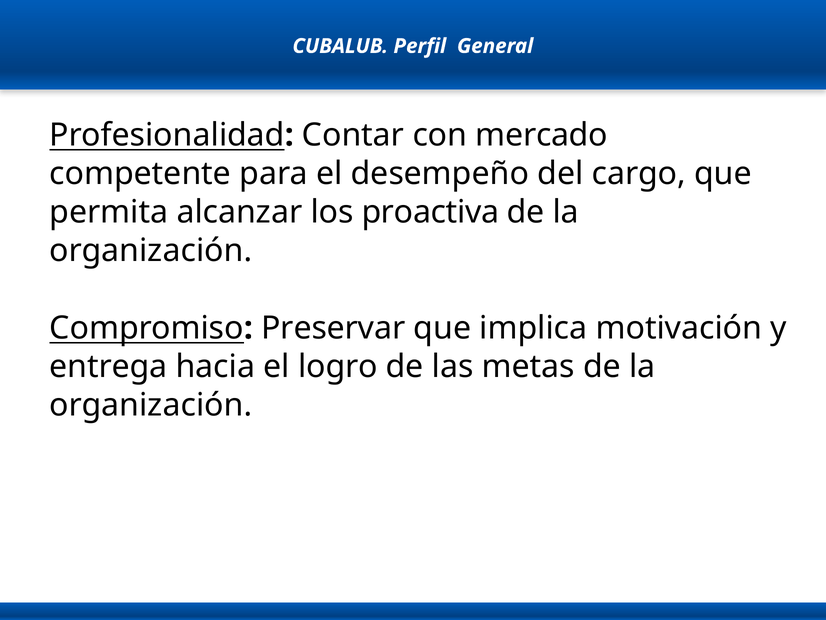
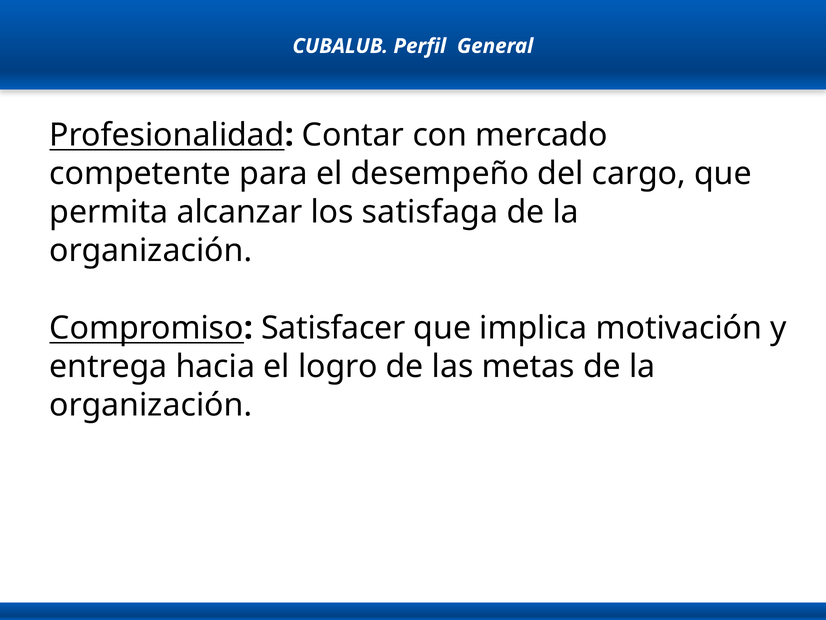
proactiva: proactiva -> satisfaga
Preservar: Preservar -> Satisfacer
